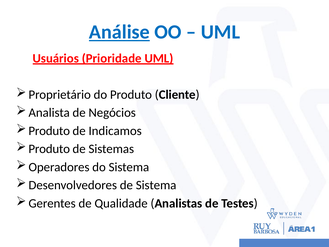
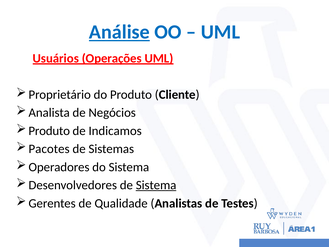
Prioridade: Prioridade -> Operações
Produto at (49, 149): Produto -> Pacotes
Sistema at (156, 185) underline: none -> present
